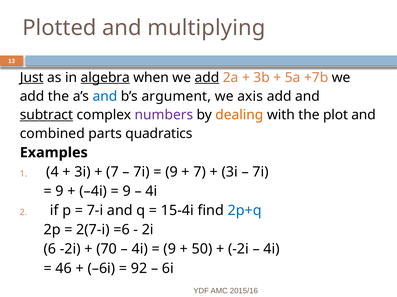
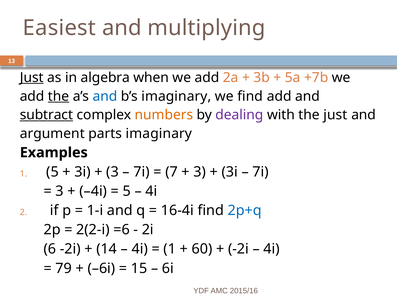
Plotted: Plotted -> Easiest
algebra underline: present -> none
add at (207, 78) underline: present -> none
the at (59, 96) underline: none -> present
b’s argument: argument -> imaginary
we axis: axis -> find
numbers colour: purple -> orange
dealing colour: orange -> purple
the plot: plot -> just
combined: combined -> argument
parts quadratics: quadratics -> imaginary
4 at (52, 172): 4 -> 5
7 at (112, 172): 7 -> 3
9 at (172, 172): 9 -> 7
7 at (200, 172): 7 -> 3
9 at (60, 192): 9 -> 3
9 at (127, 192): 9 -> 5
7-i: 7-i -> 1-i
15-4i: 15-4i -> 16-4i
2(7-i: 2(7-i -> 2(2-i
70: 70 -> 14
9 at (170, 250): 9 -> 1
50: 50 -> 60
46: 46 -> 79
92: 92 -> 15
